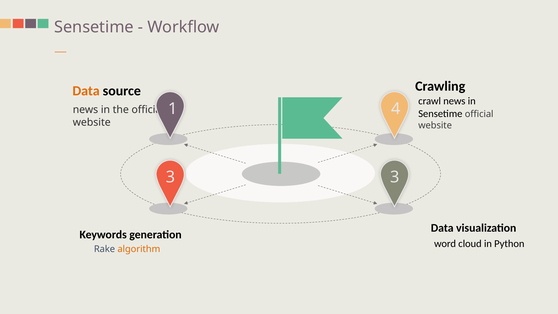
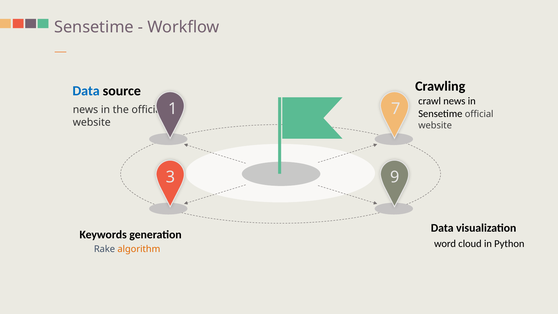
Data at (86, 91) colour: orange -> blue
4: 4 -> 7
3 3: 3 -> 9
